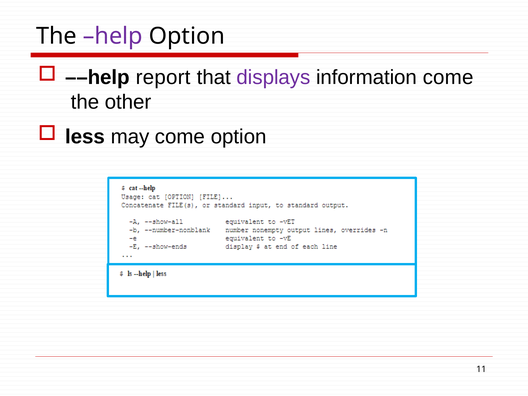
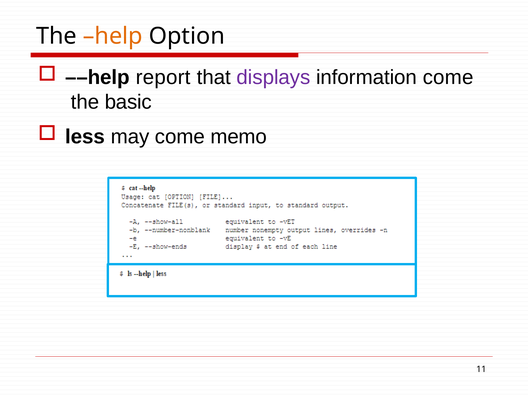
help colour: purple -> orange
other: other -> basic
come option: option -> memo
